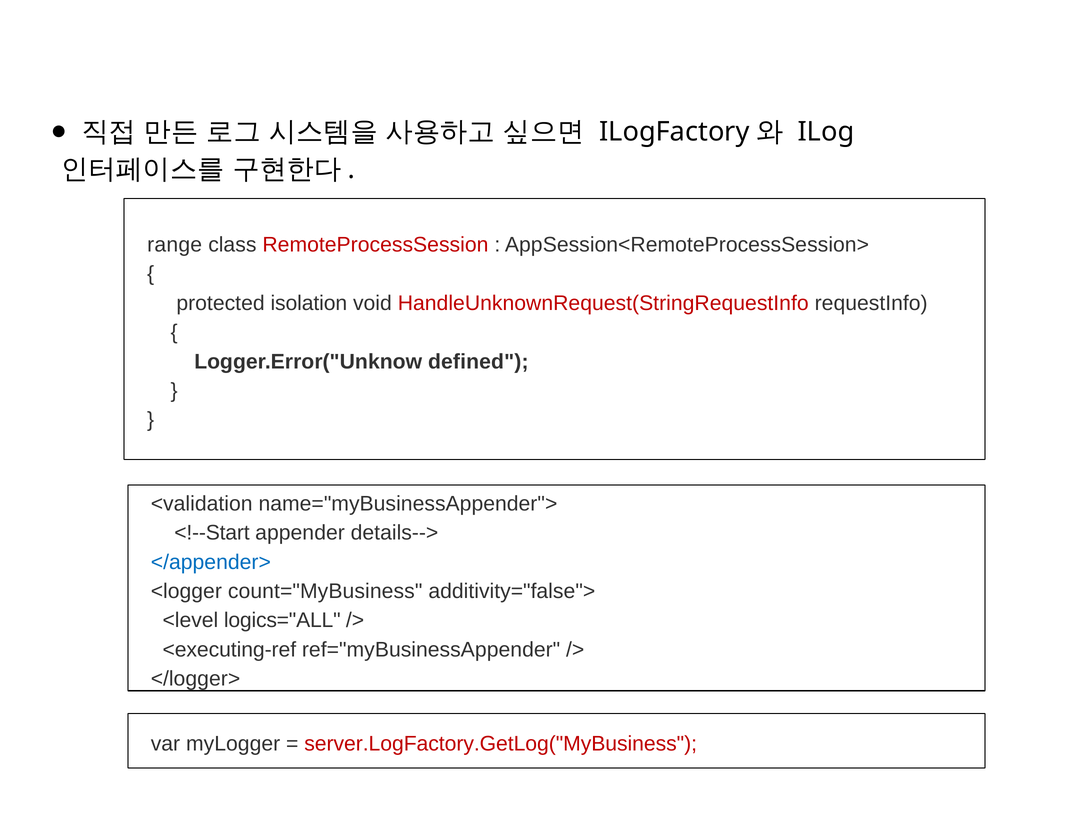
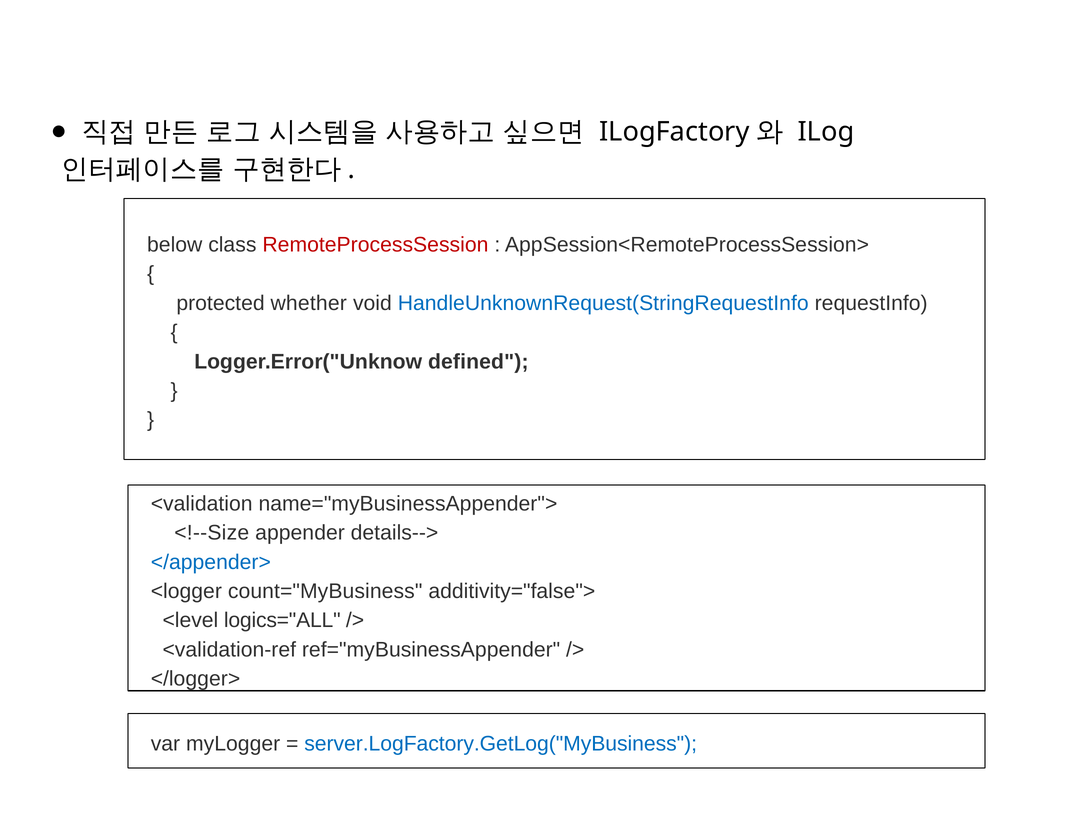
range: range -> below
isolation: isolation -> whether
HandleUnknownRequest(StringRequestInfo colour: red -> blue
<!--Start: <!--Start -> <!--Size
<executing-ref: <executing-ref -> <validation-ref
server.LogFactory.GetLog("MyBusiness colour: red -> blue
